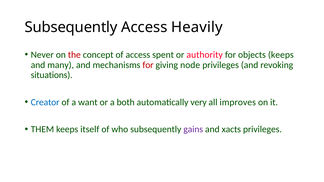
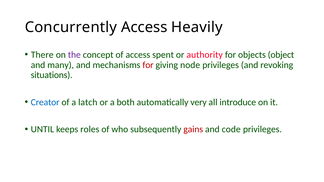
Subsequently at (71, 27): Subsequently -> Concurrently
Never: Never -> There
the colour: red -> purple
objects keeps: keeps -> object
want: want -> latch
improves: improves -> introduce
THEM: THEM -> UNTIL
itself: itself -> roles
gains colour: purple -> red
xacts: xacts -> code
